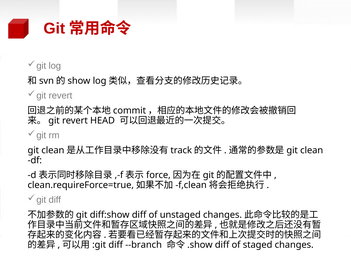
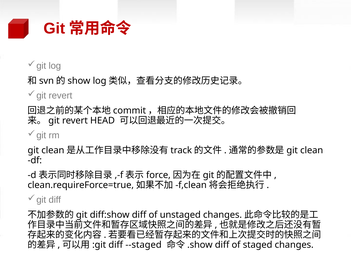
--branch: --branch -> --staged
